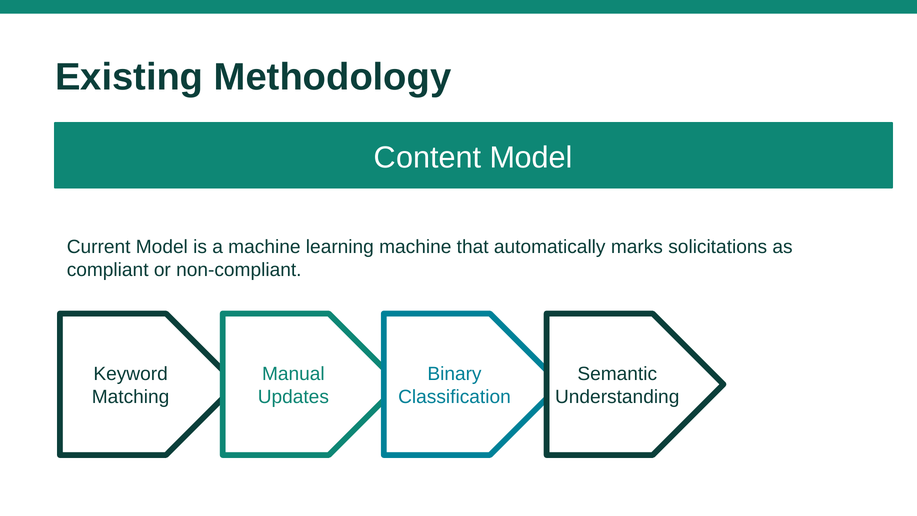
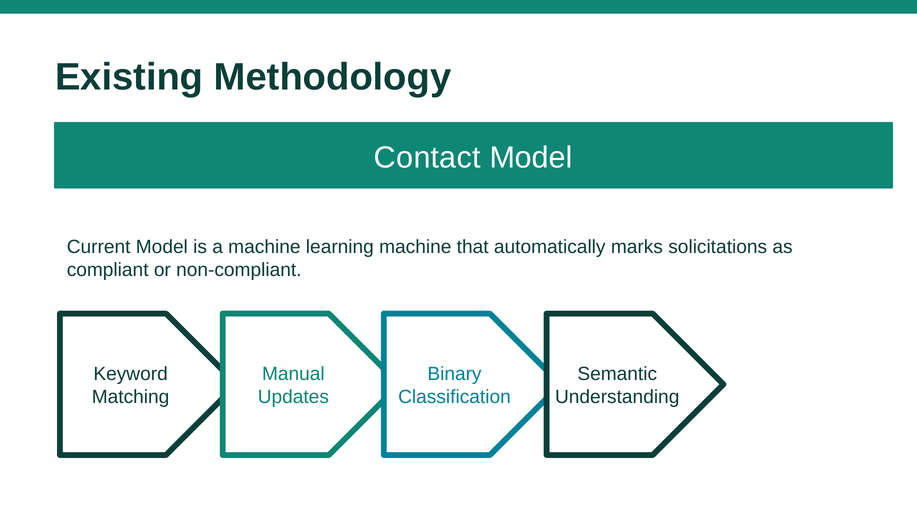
Content: Content -> Contact
